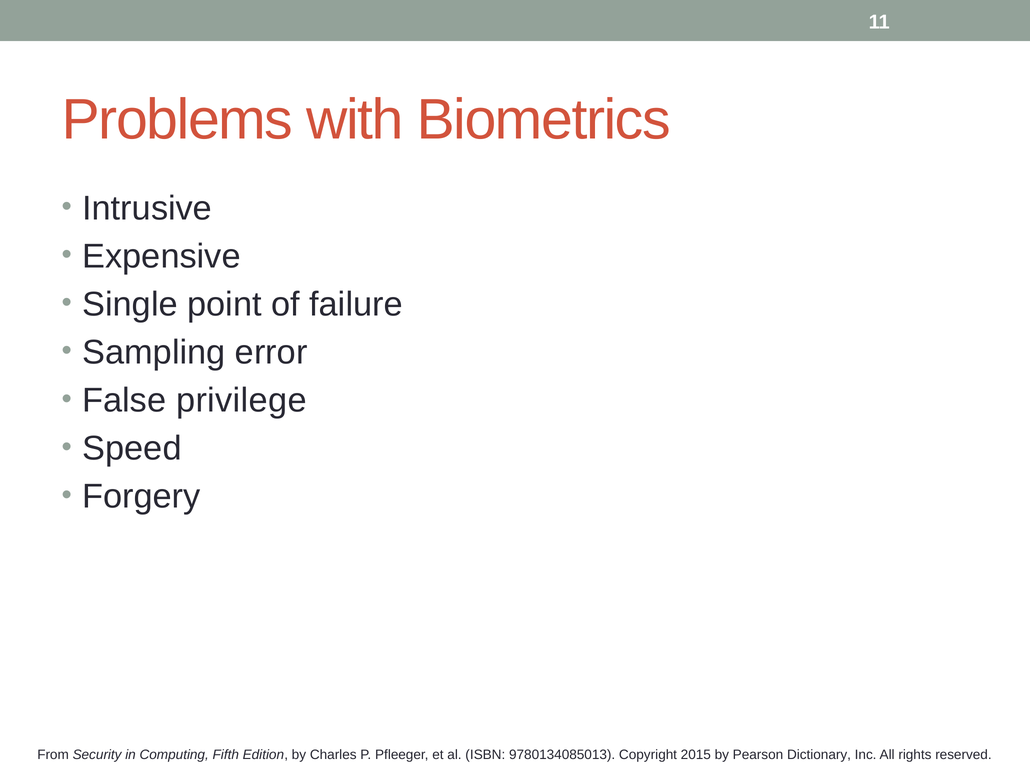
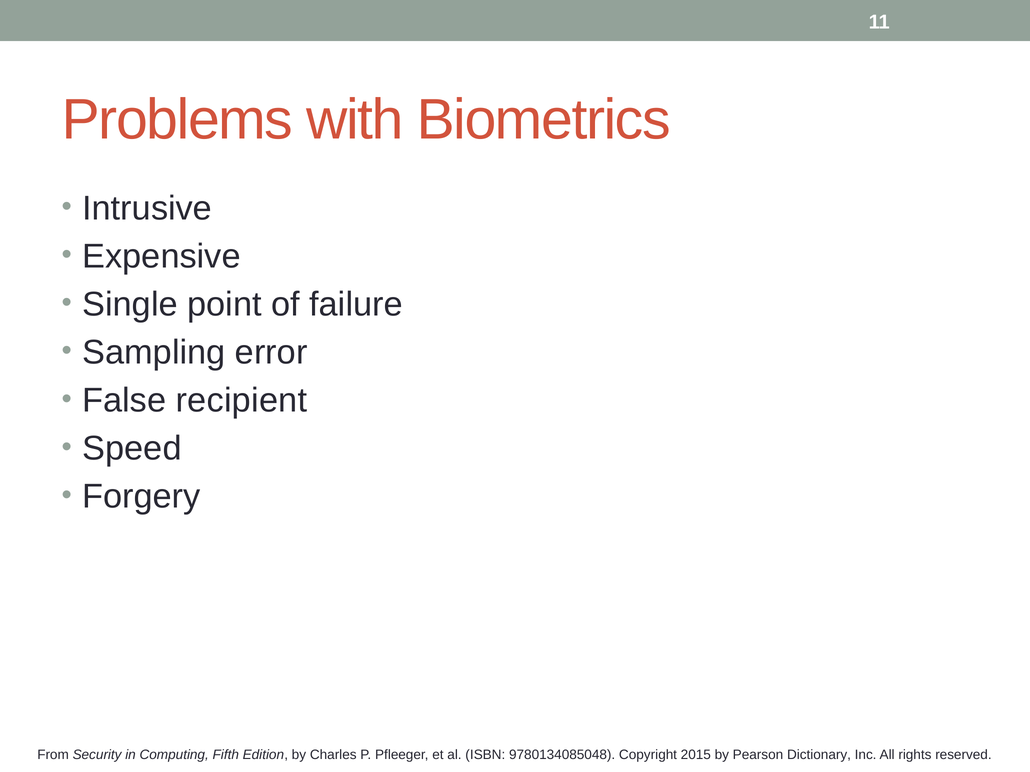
privilege: privilege -> recipient
9780134085013: 9780134085013 -> 9780134085048
